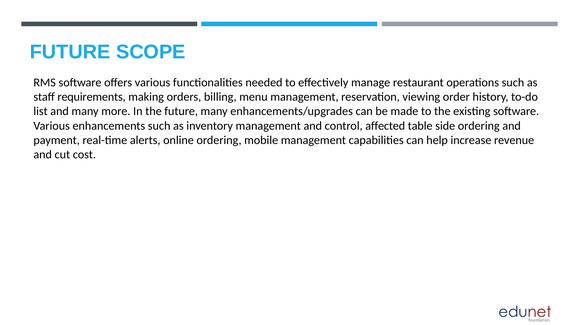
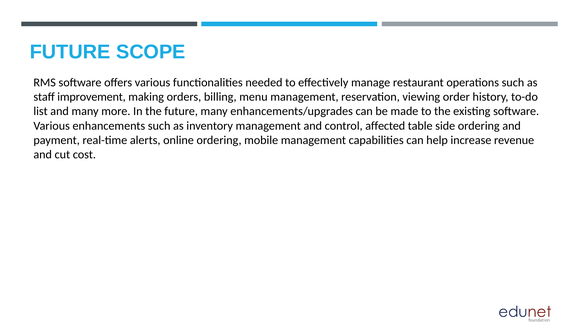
requirements: requirements -> improvement
